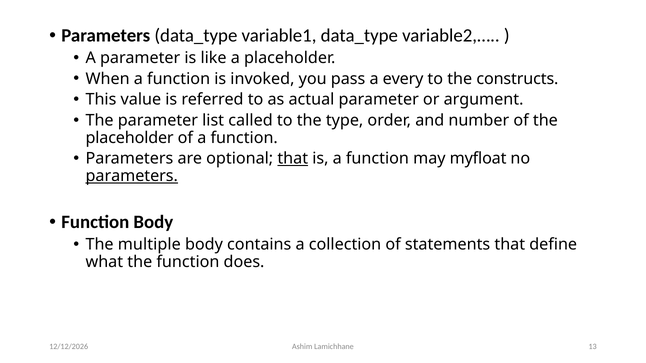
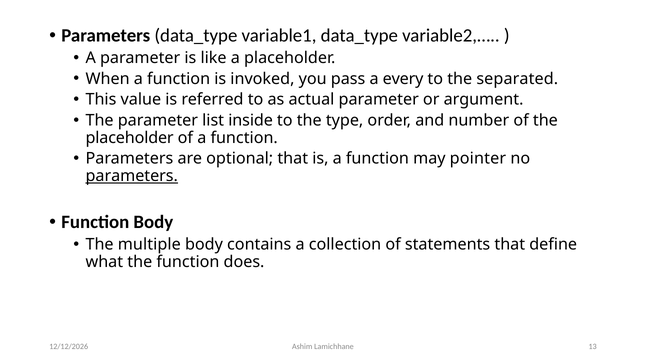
constructs: constructs -> separated
called: called -> inside
that at (293, 159) underline: present -> none
myfloat: myfloat -> pointer
